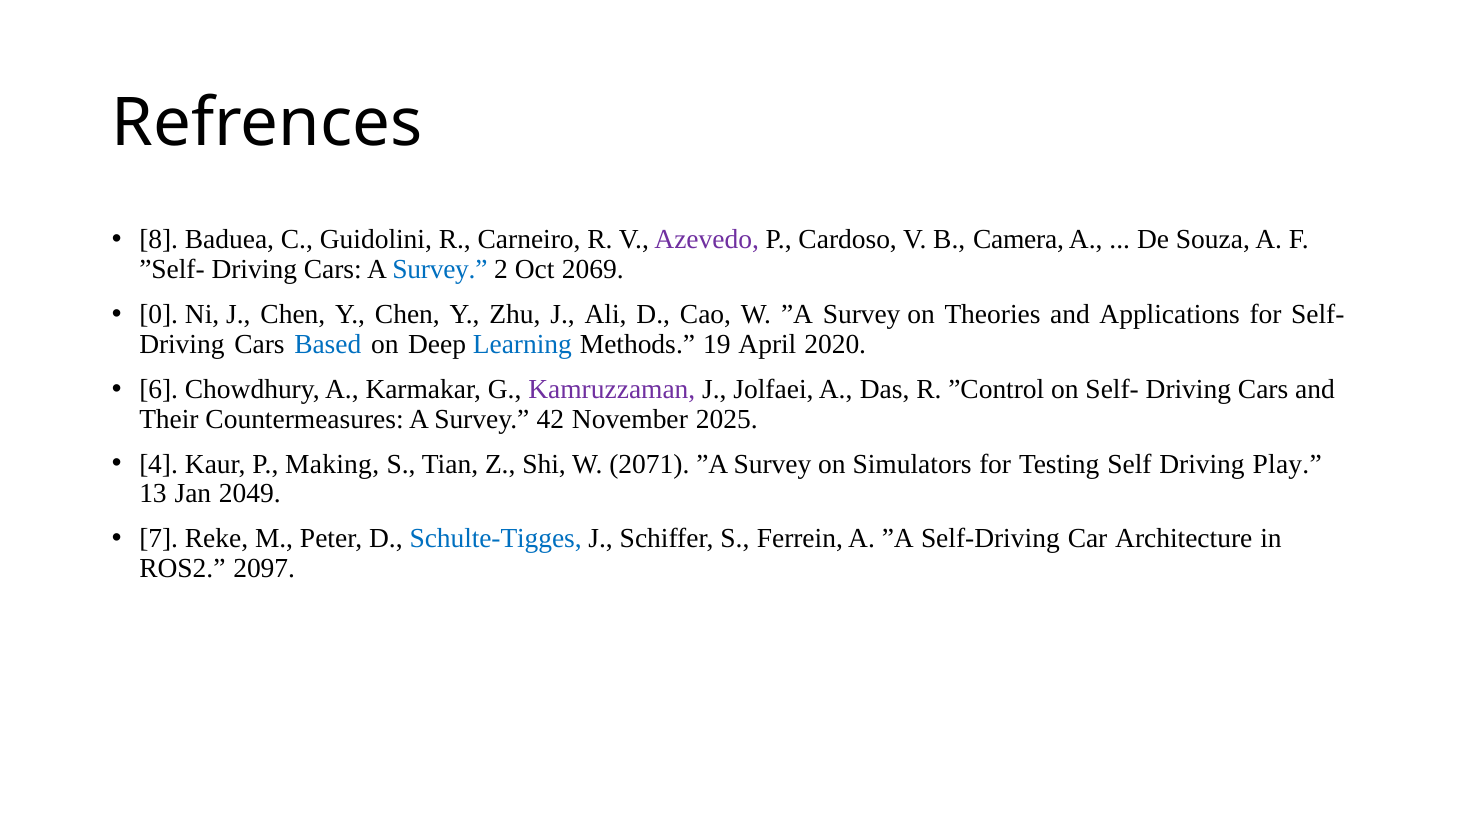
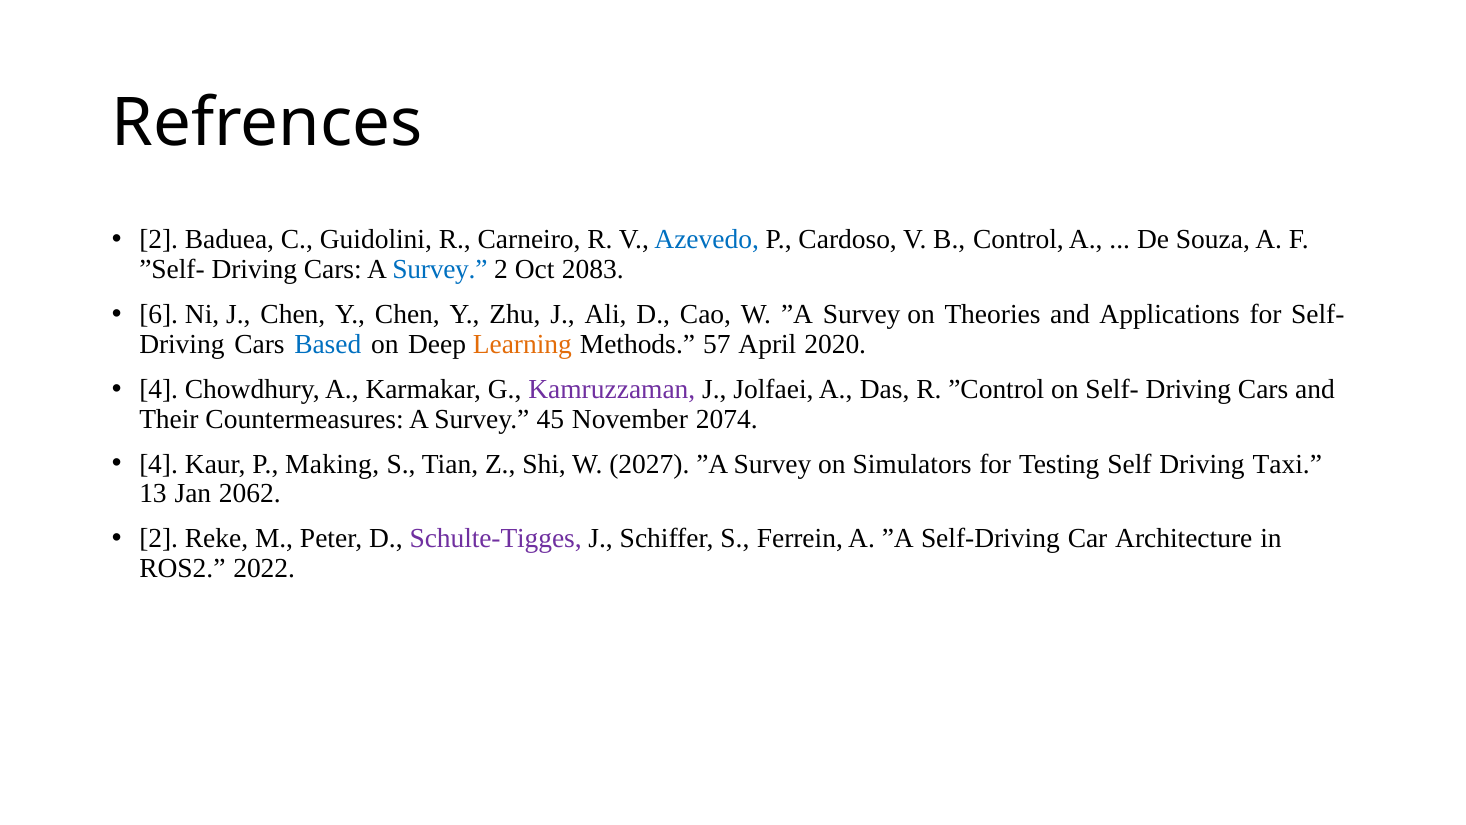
8 at (159, 240): 8 -> 2
Azevedo colour: purple -> blue
Camera: Camera -> Control
2069: 2069 -> 2083
0: 0 -> 6
Learning colour: blue -> orange
19: 19 -> 57
6 at (159, 389): 6 -> 4
42: 42 -> 45
2025: 2025 -> 2074
2071: 2071 -> 2027
Play: Play -> Taxi
2049: 2049 -> 2062
7 at (159, 538): 7 -> 2
Schulte-Tigges colour: blue -> purple
2097: 2097 -> 2022
